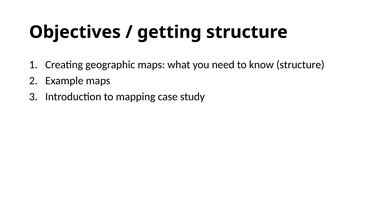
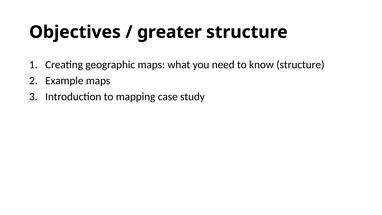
getting: getting -> greater
